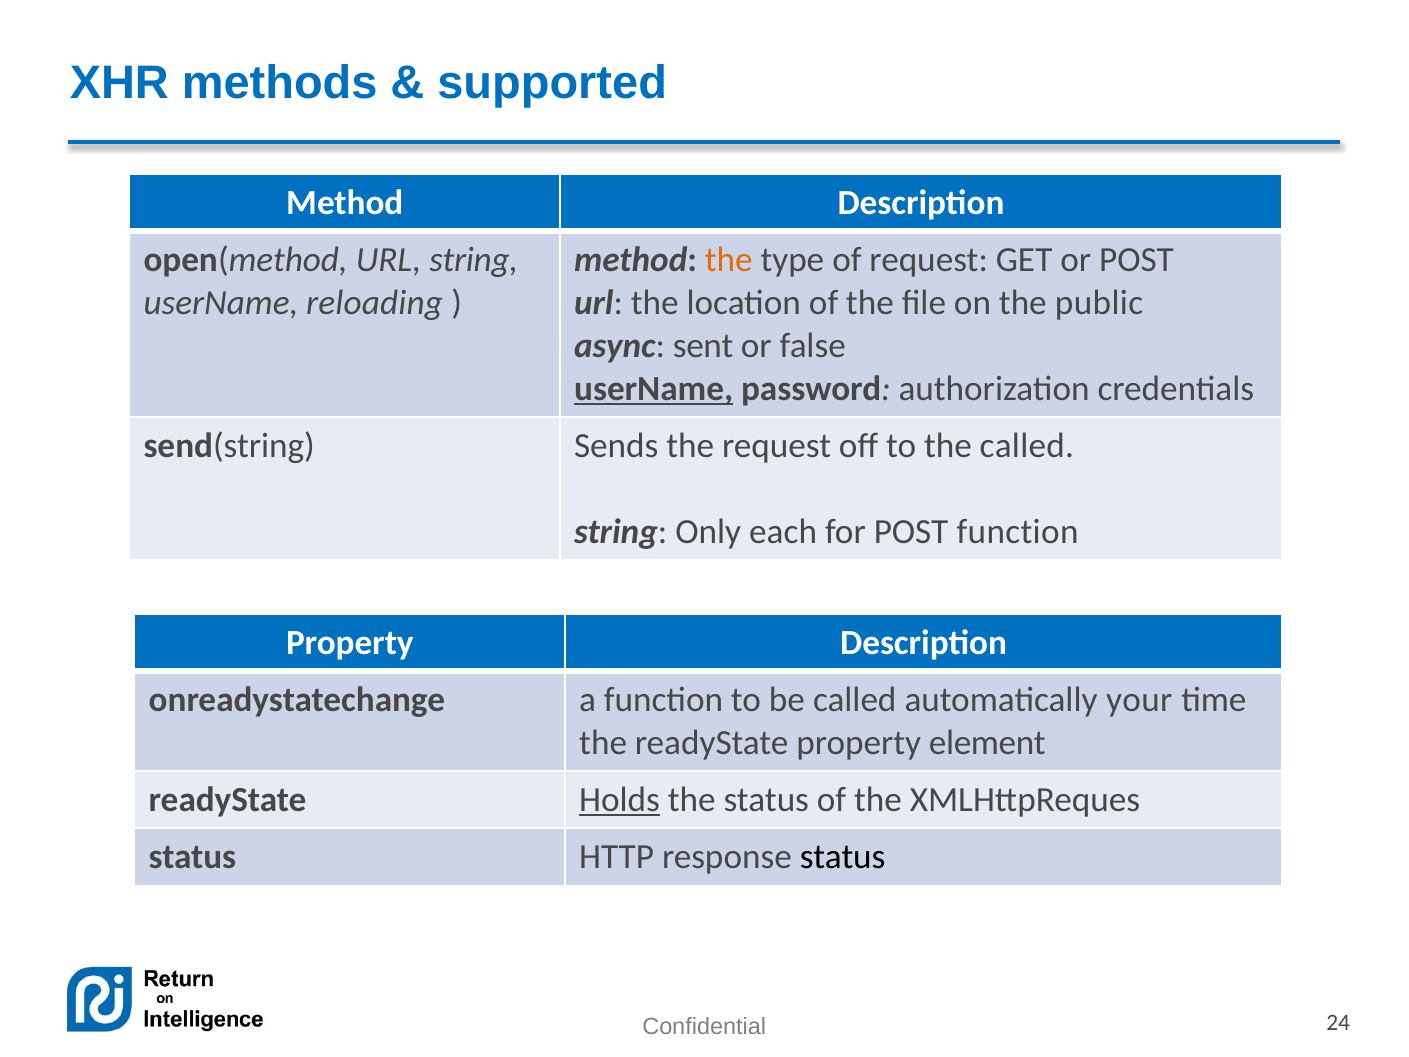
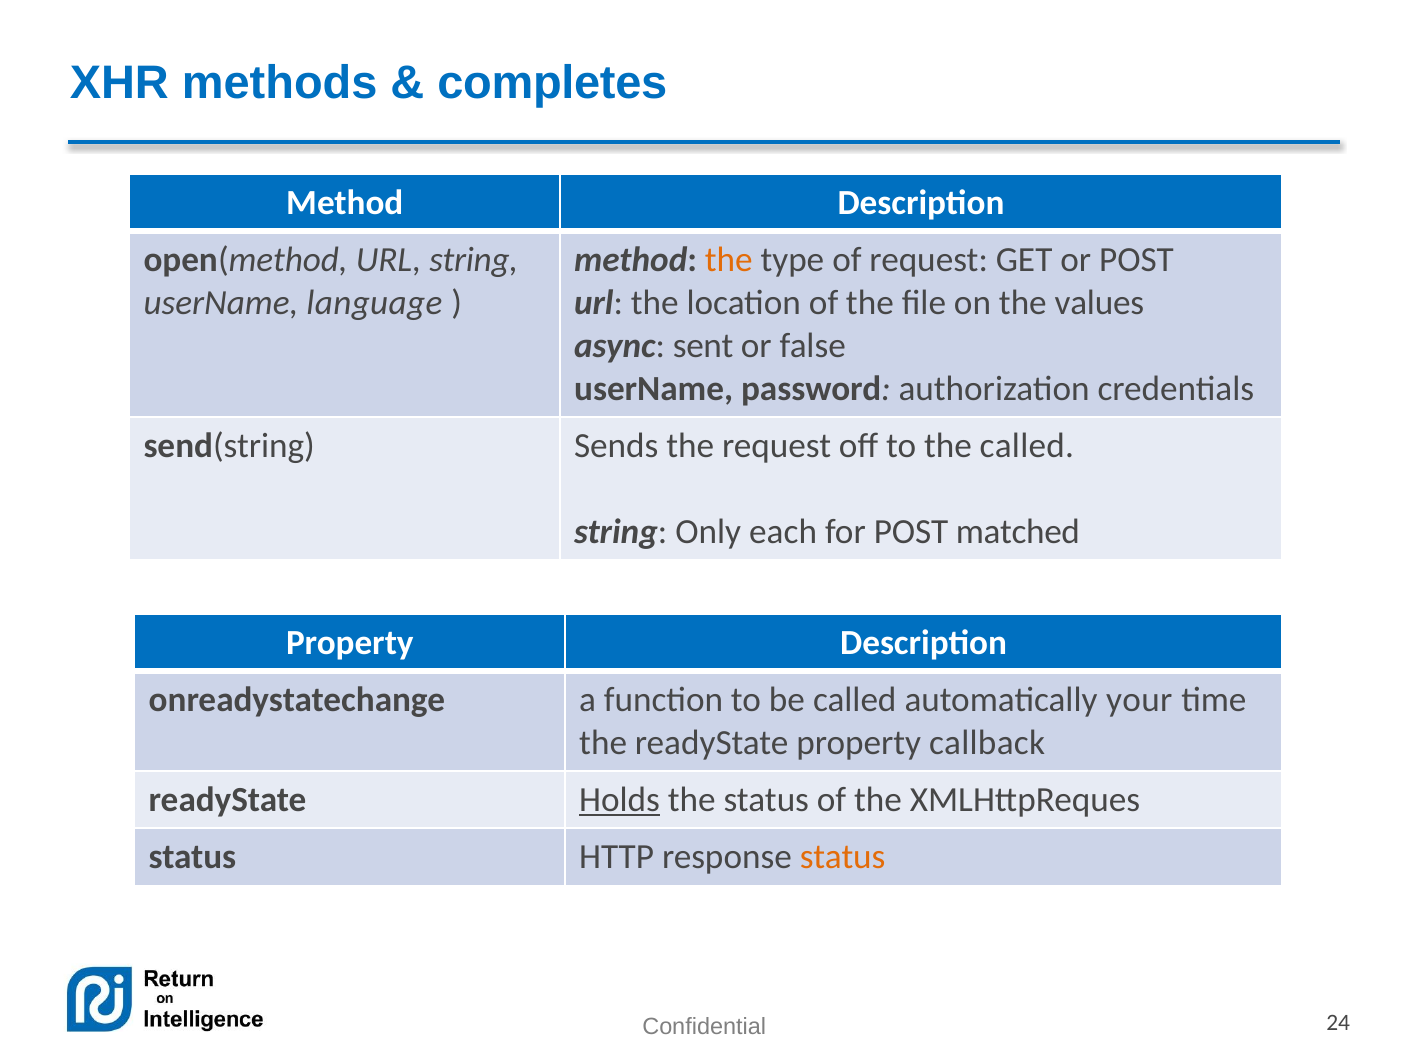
supported: supported -> completes
reloading: reloading -> language
public: public -> values
userName at (654, 389) underline: present -> none
POST function: function -> matched
element: element -> callback
status at (843, 857) colour: black -> orange
